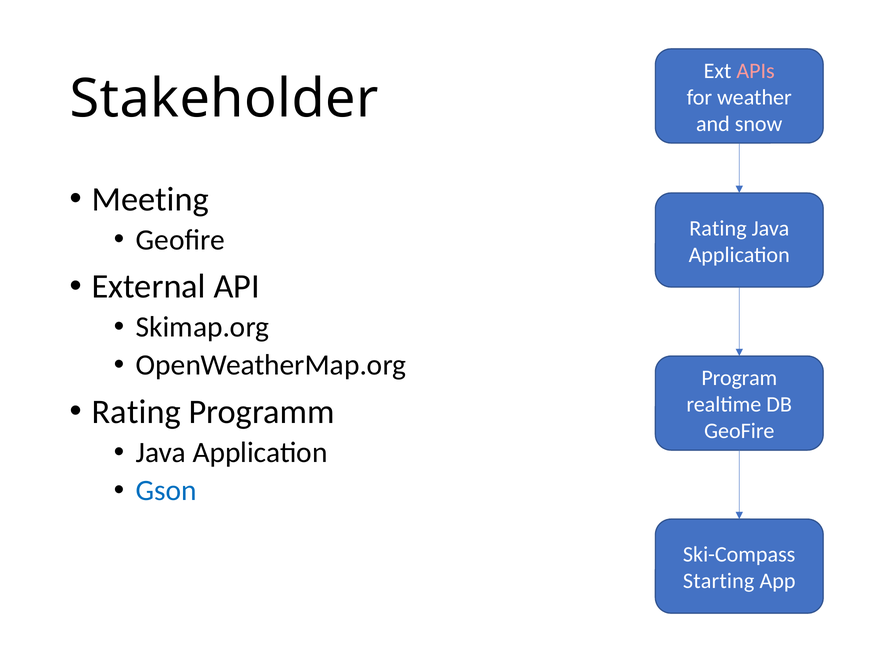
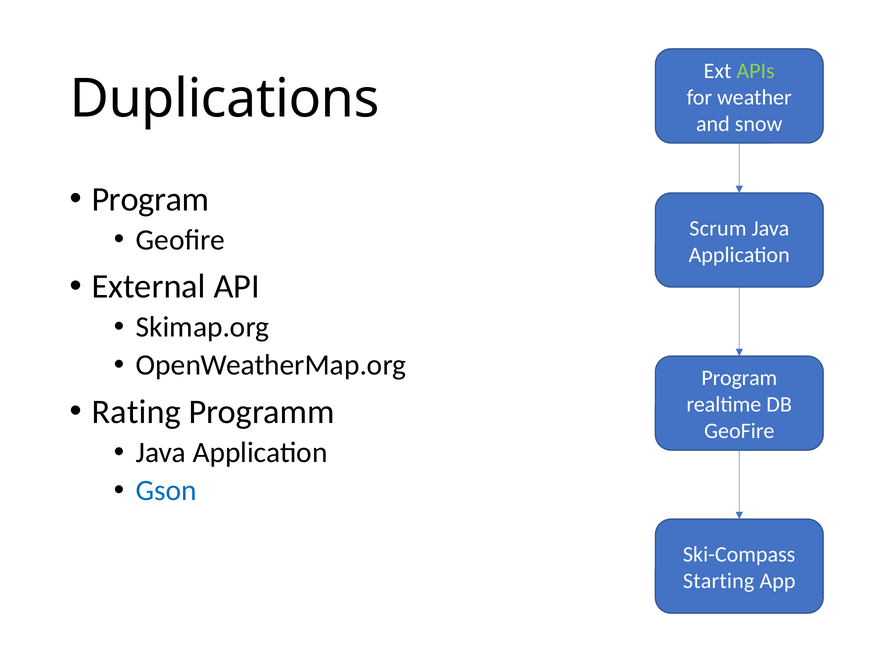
APIs colour: pink -> light green
Stakeholder: Stakeholder -> Duplications
Meeting at (150, 199): Meeting -> Program
Rating at (718, 228): Rating -> Scrum
